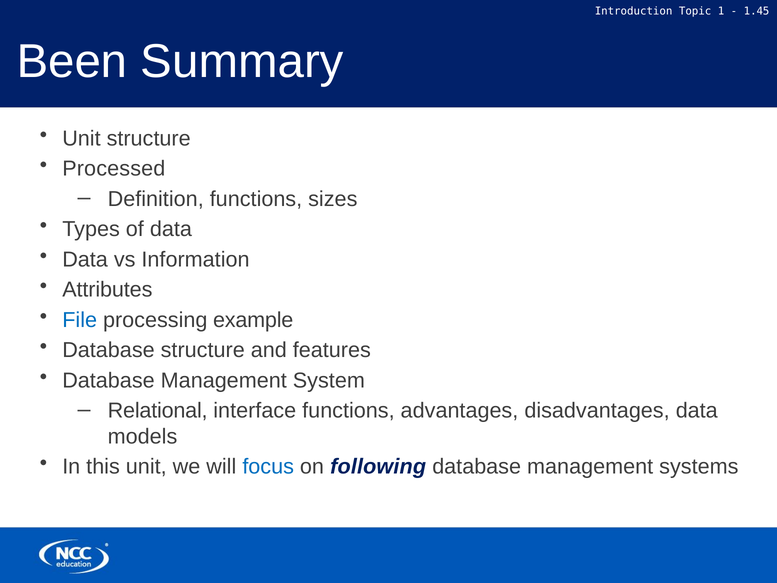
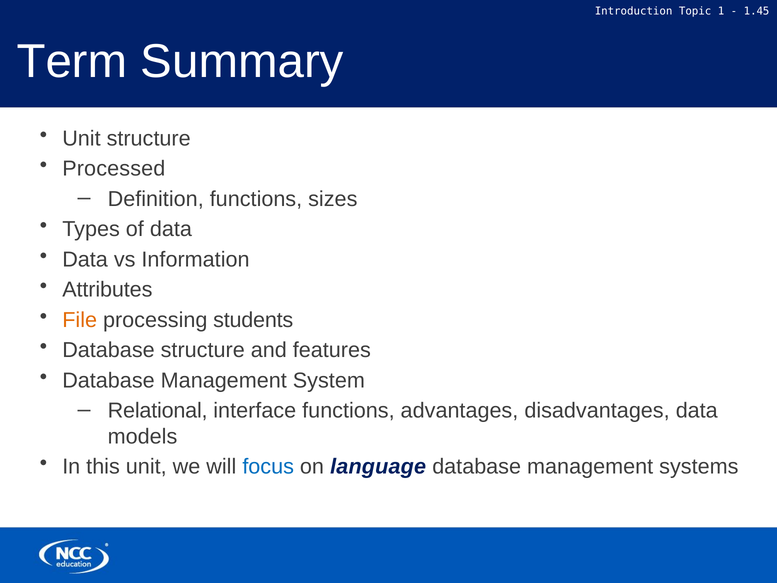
Been: Been -> Term
File colour: blue -> orange
example: example -> students
following: following -> language
